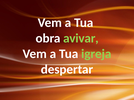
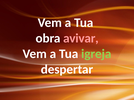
avivar colour: light green -> pink
